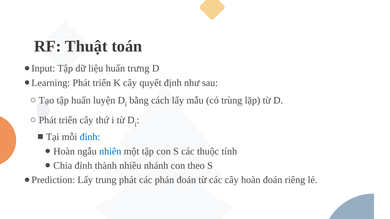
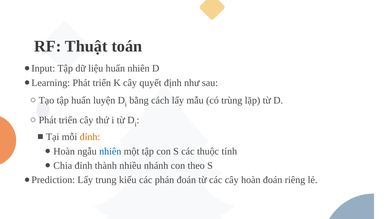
huấn trưng: trưng -> nhiên
đỉnh at (90, 137) colour: blue -> orange
trung phát: phát -> kiểu
